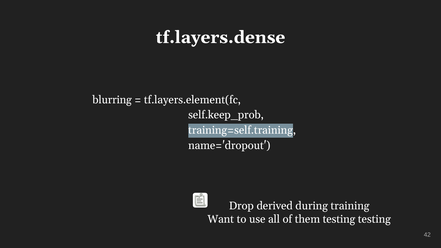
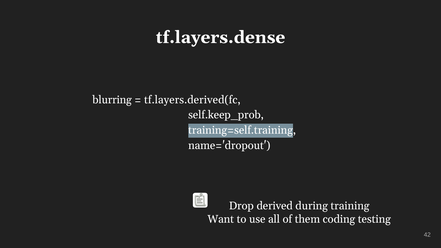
tf.layers.element(fc: tf.layers.element(fc -> tf.layers.derived(fc
them testing: testing -> coding
